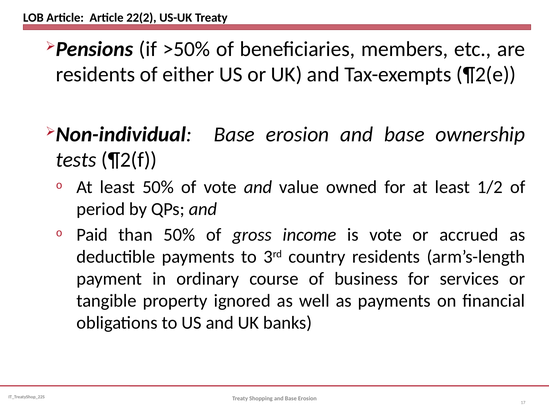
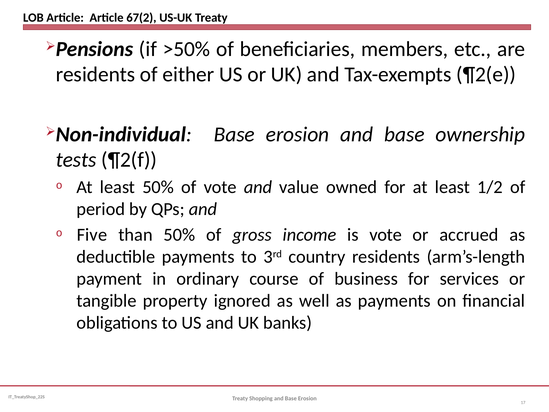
22(2: 22(2 -> 67(2
Paid: Paid -> Five
